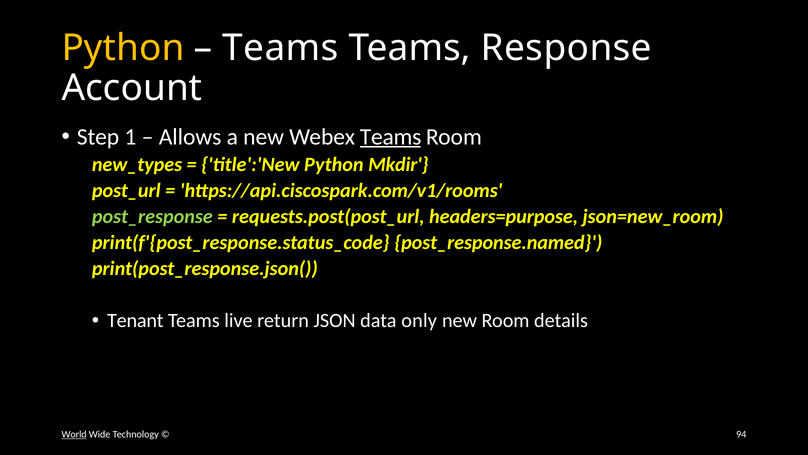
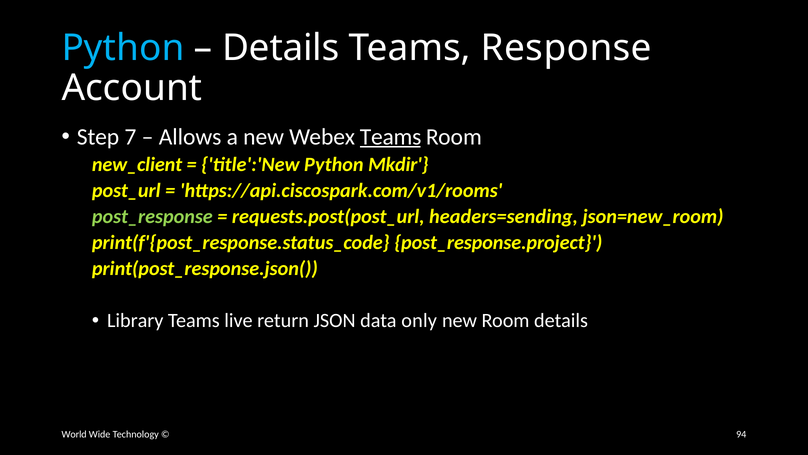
Python at (123, 48) colour: yellow -> light blue
Teams at (280, 48): Teams -> Details
1: 1 -> 7
new_types: new_types -> new_client
headers=purpose: headers=purpose -> headers=sending
post_response.named: post_response.named -> post_response.project
Tenant: Tenant -> Library
World underline: present -> none
